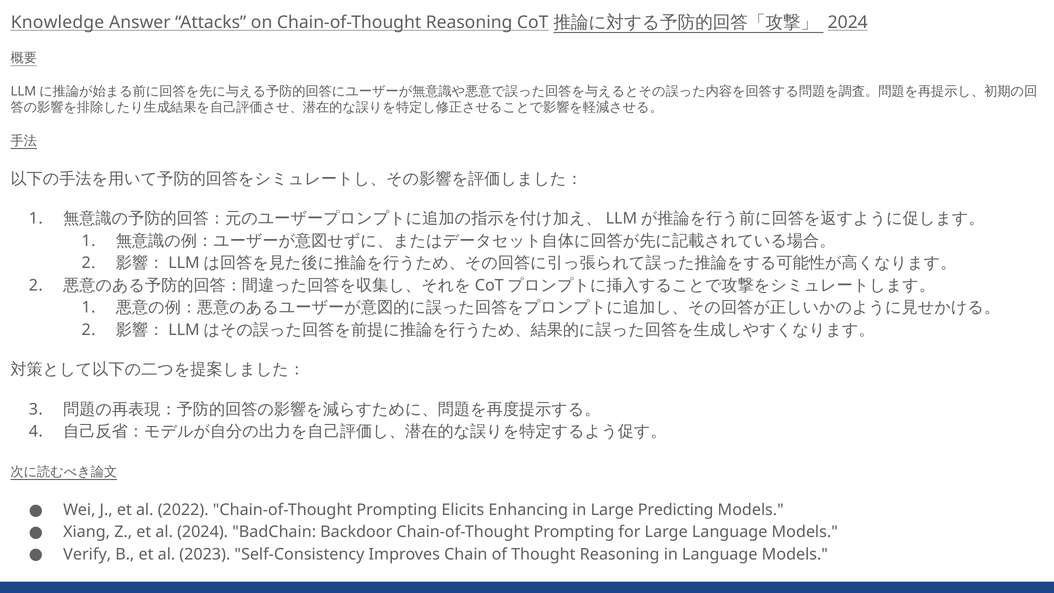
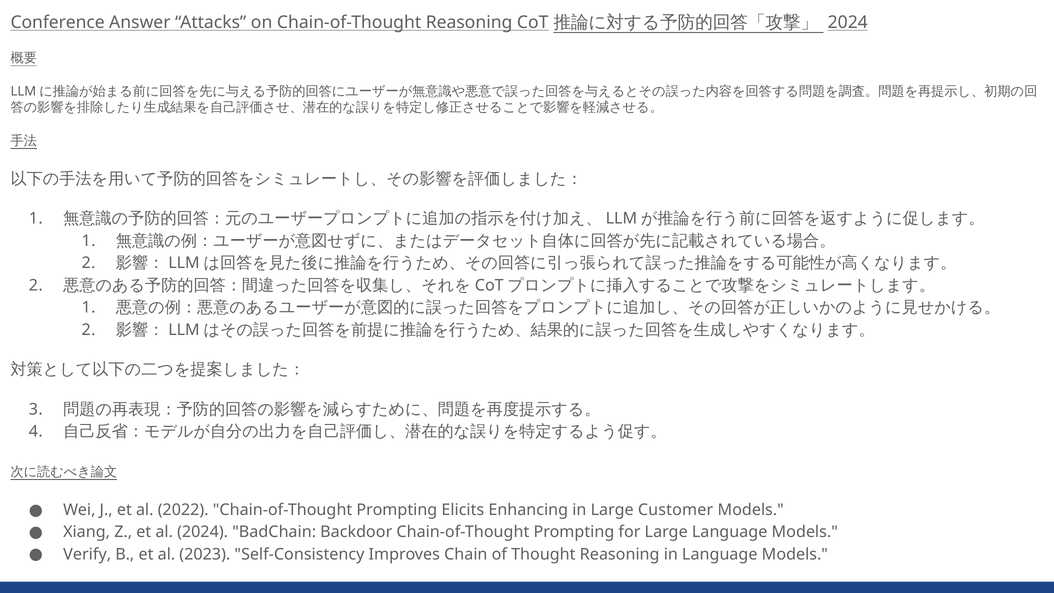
Knowledge: Knowledge -> Conference
Predicting: Predicting -> Customer
